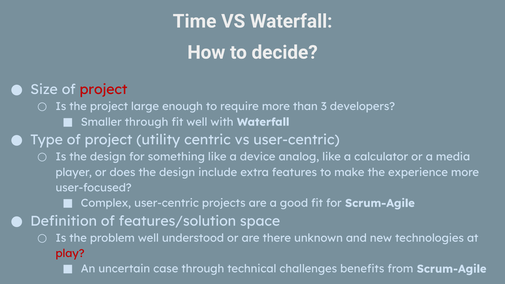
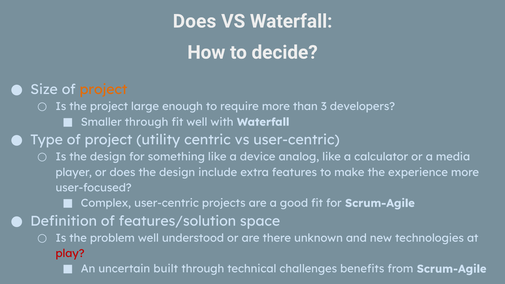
Time at (195, 21): Time -> Does
project at (103, 90) colour: red -> orange
case: case -> built
